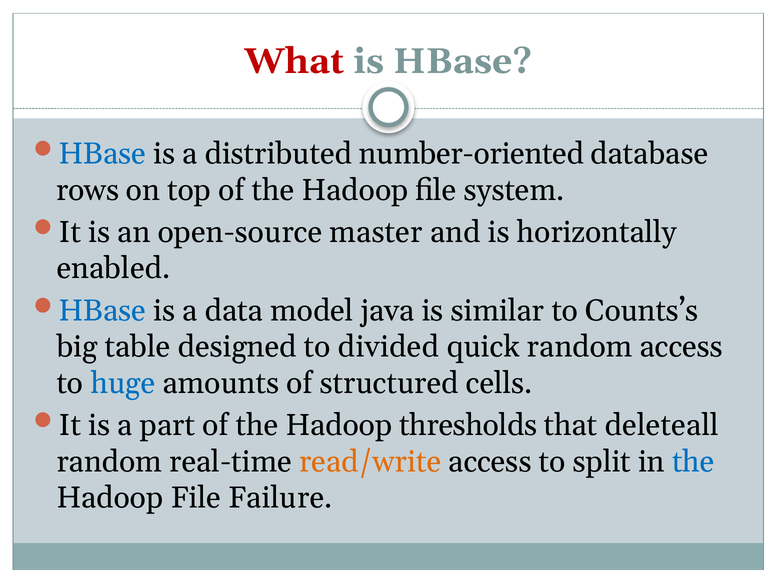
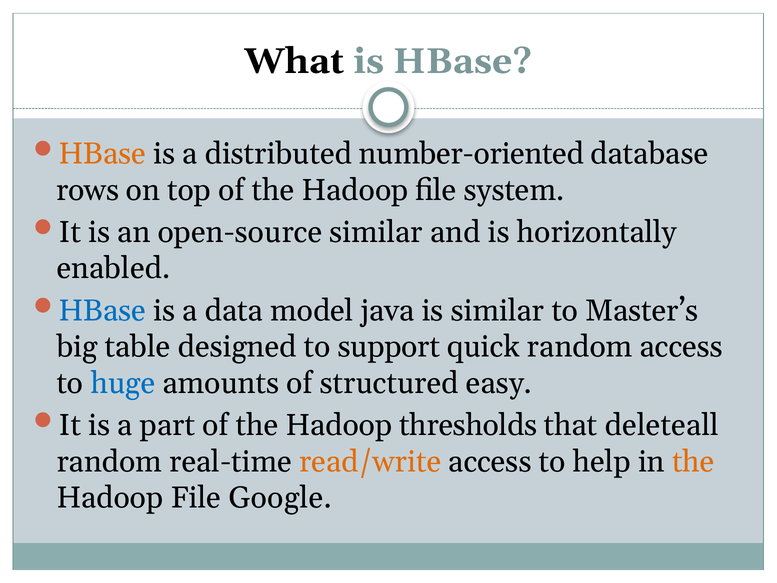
What colour: red -> black
HBase at (102, 154) colour: blue -> orange
open-source master: master -> similar
Counts’s: Counts’s -> Master’s
divided: divided -> support
cells: cells -> easy
split: split -> help
the at (693, 461) colour: blue -> orange
Failure: Failure -> Google
